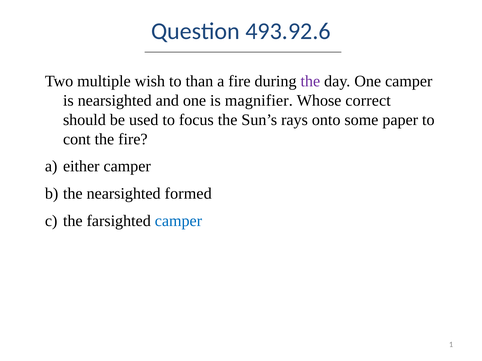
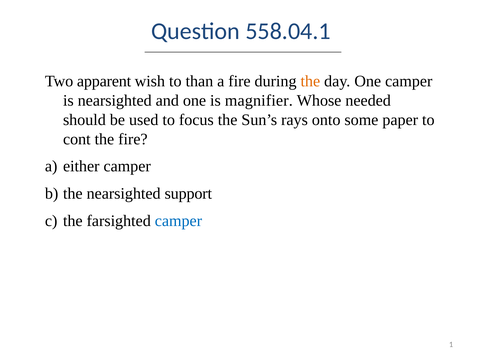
493.92.6: 493.92.6 -> 558.04.1
multiple: multiple -> apparent
the at (310, 81) colour: purple -> orange
correct: correct -> needed
formed: formed -> support
